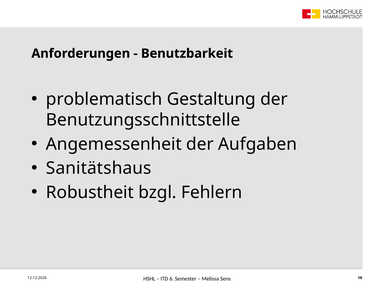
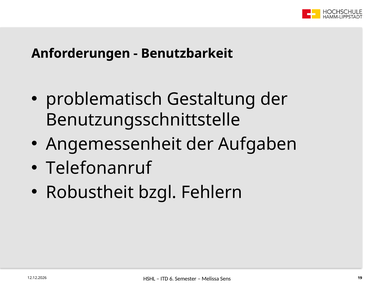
Sanitätshaus: Sanitätshaus -> Telefonanruf
